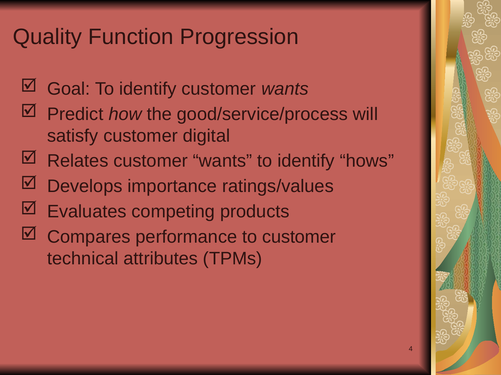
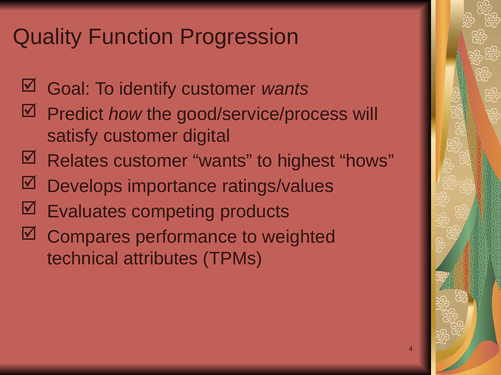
wants to identify: identify -> highest
to customer: customer -> weighted
